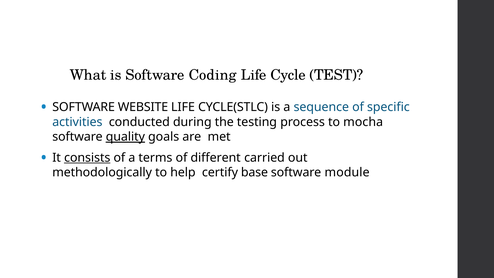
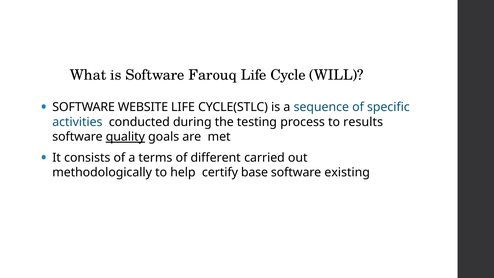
Coding: Coding -> Farouq
TEST: TEST -> WILL
mocha: mocha -> results
consists underline: present -> none
module: module -> existing
